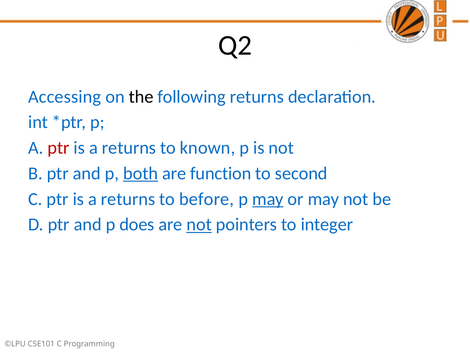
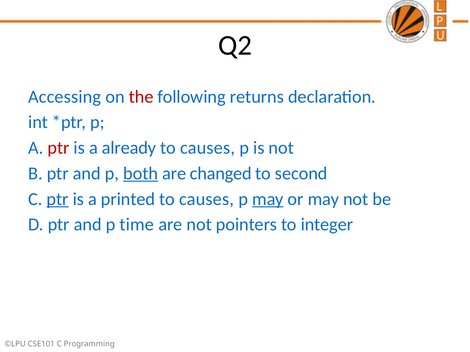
the colour: black -> red
returns at (129, 148): returns -> already
known at (208, 148): known -> causes
function: function -> changed
ptr at (58, 199) underline: none -> present
returns at (128, 199): returns -> printed
before at (207, 199): before -> causes
does: does -> time
not at (199, 225) underline: present -> none
